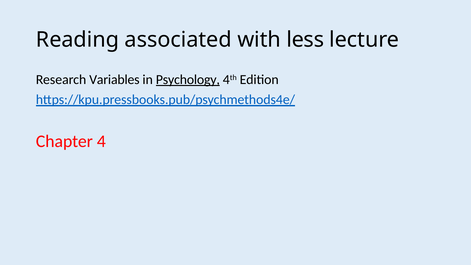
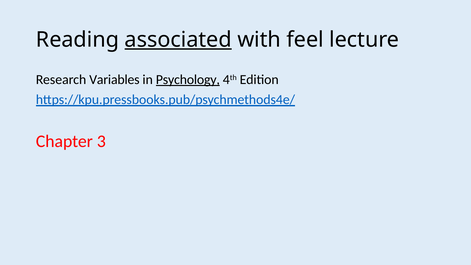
associated underline: none -> present
less: less -> feel
4: 4 -> 3
